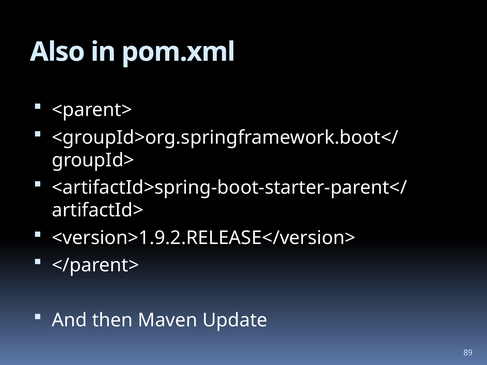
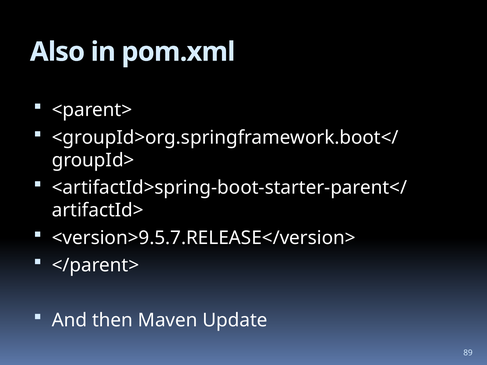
<version>1.9.2.RELEASE</version>: <version>1.9.2.RELEASE</version> -> <version>9.5.7.RELEASE</version>
